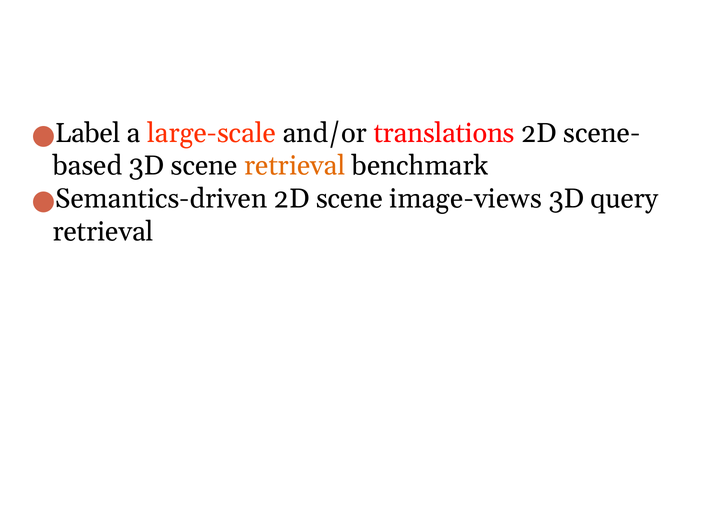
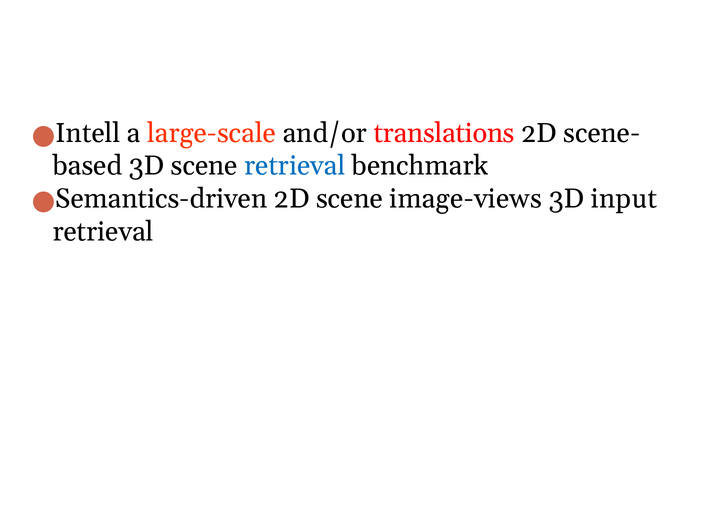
Label: Label -> Intell
retrieval at (295, 166) colour: orange -> blue
query: query -> input
